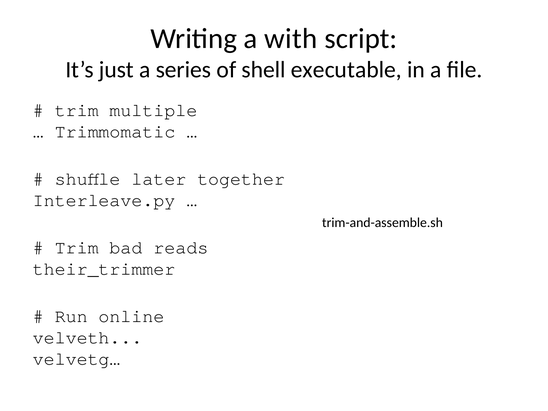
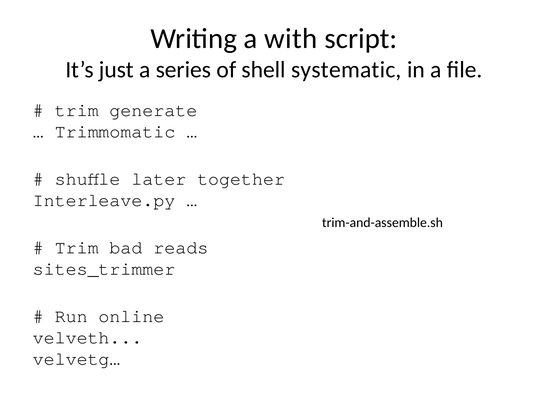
executable: executable -> systematic
multiple: multiple -> generate
their_trimmer: their_trimmer -> sites_trimmer
